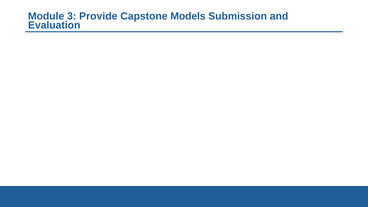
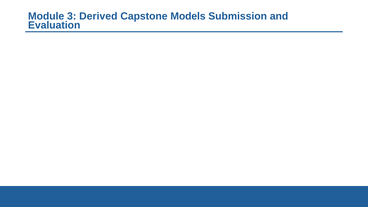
Provide: Provide -> Derived
